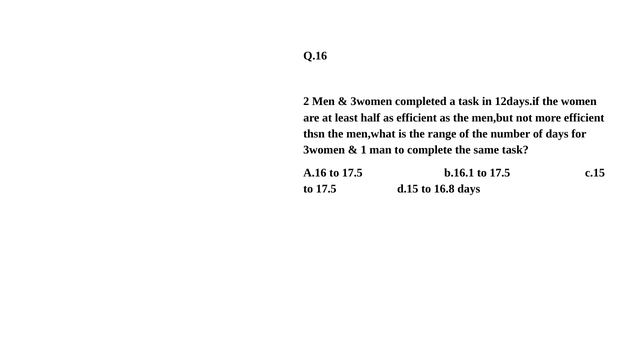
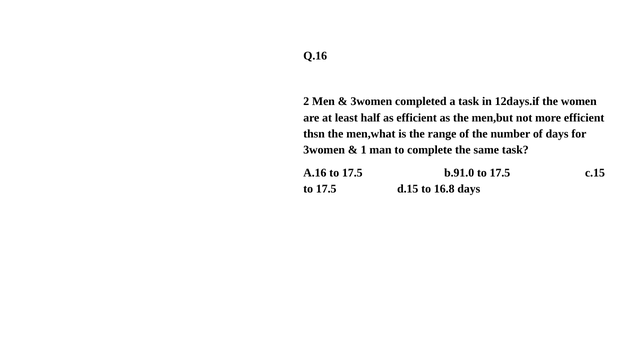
b.16.1: b.16.1 -> b.91.0
